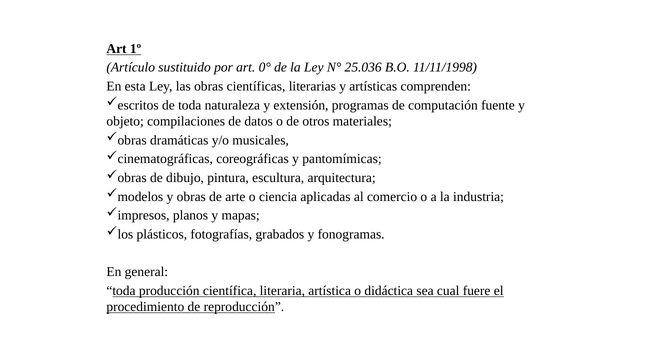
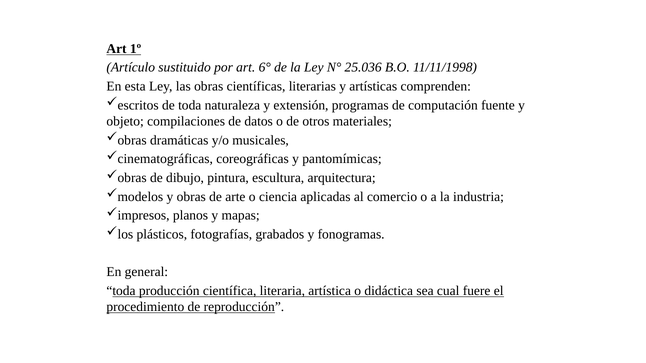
0°: 0° -> 6°
